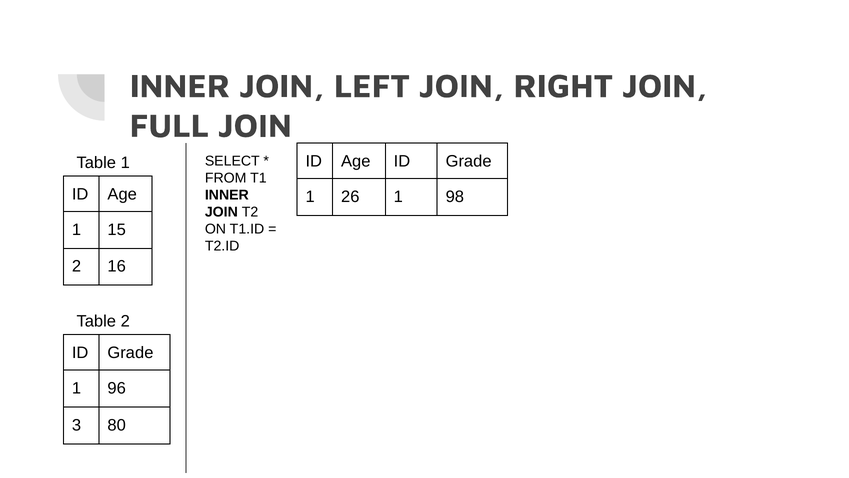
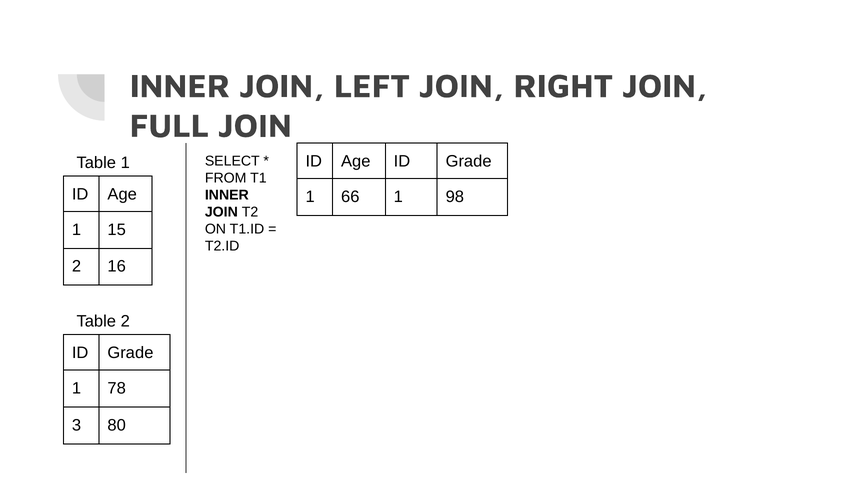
26: 26 -> 66
96: 96 -> 78
